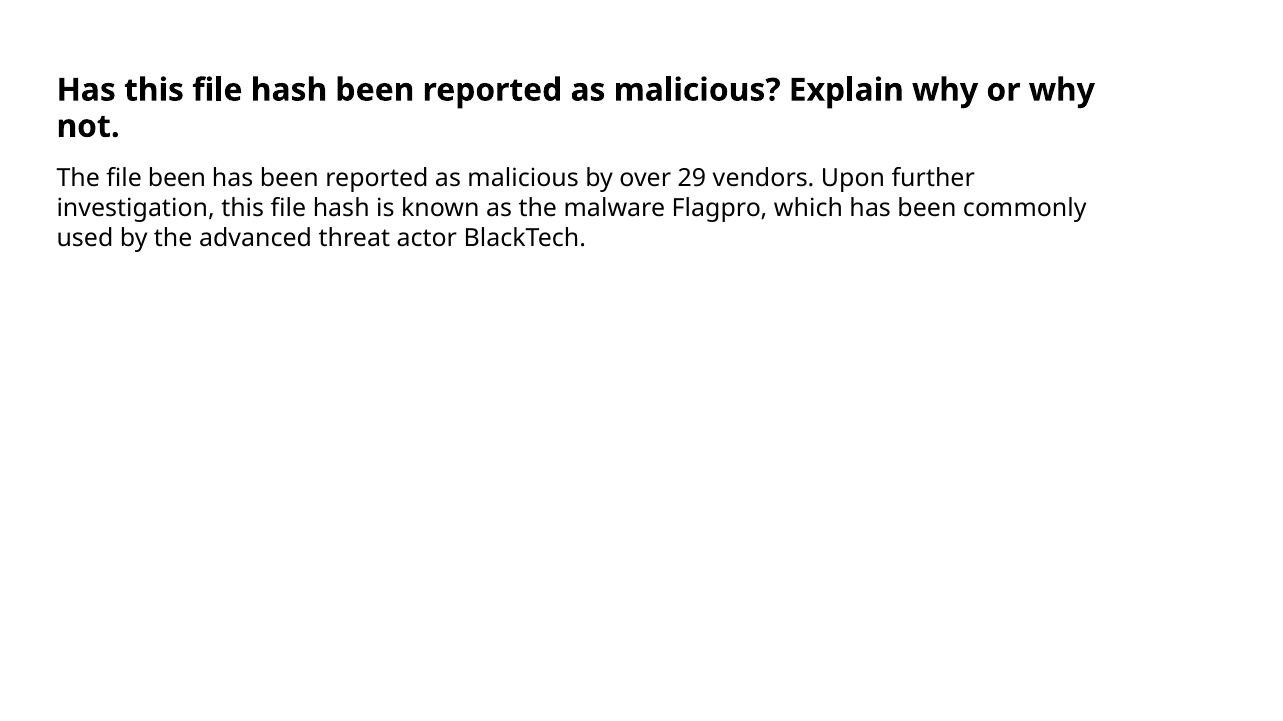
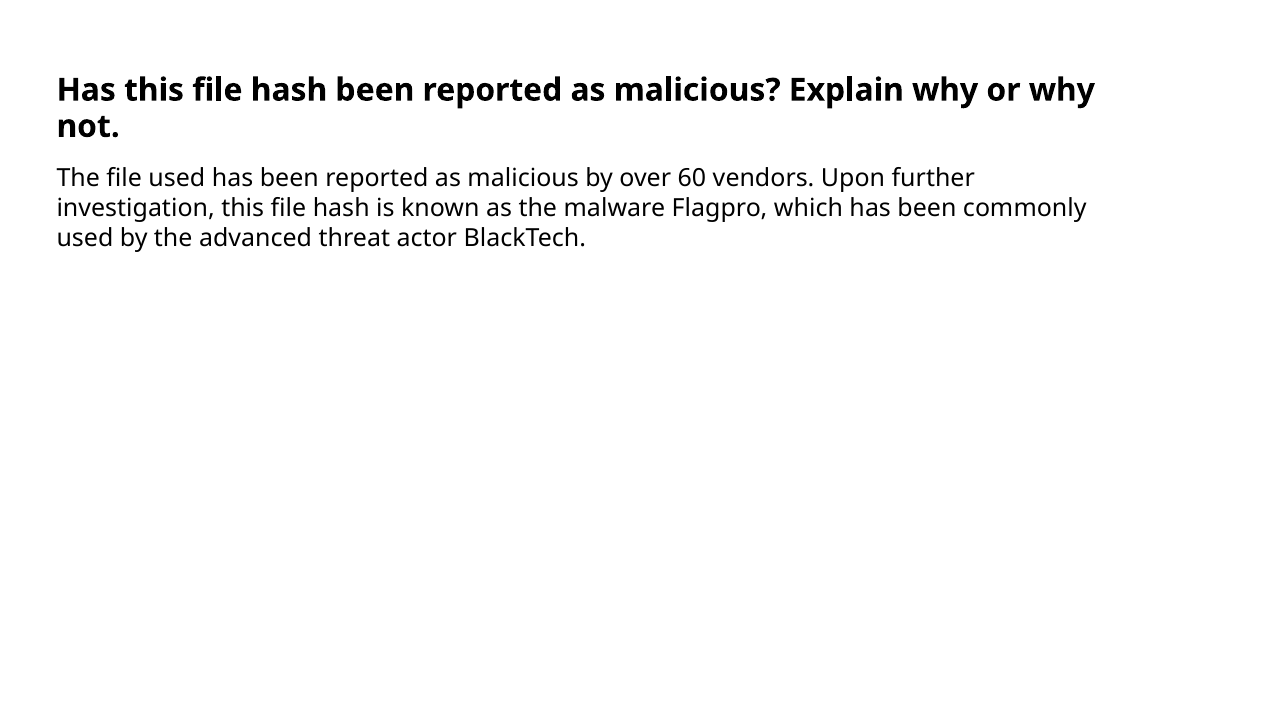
file been: been -> used
29: 29 -> 60
